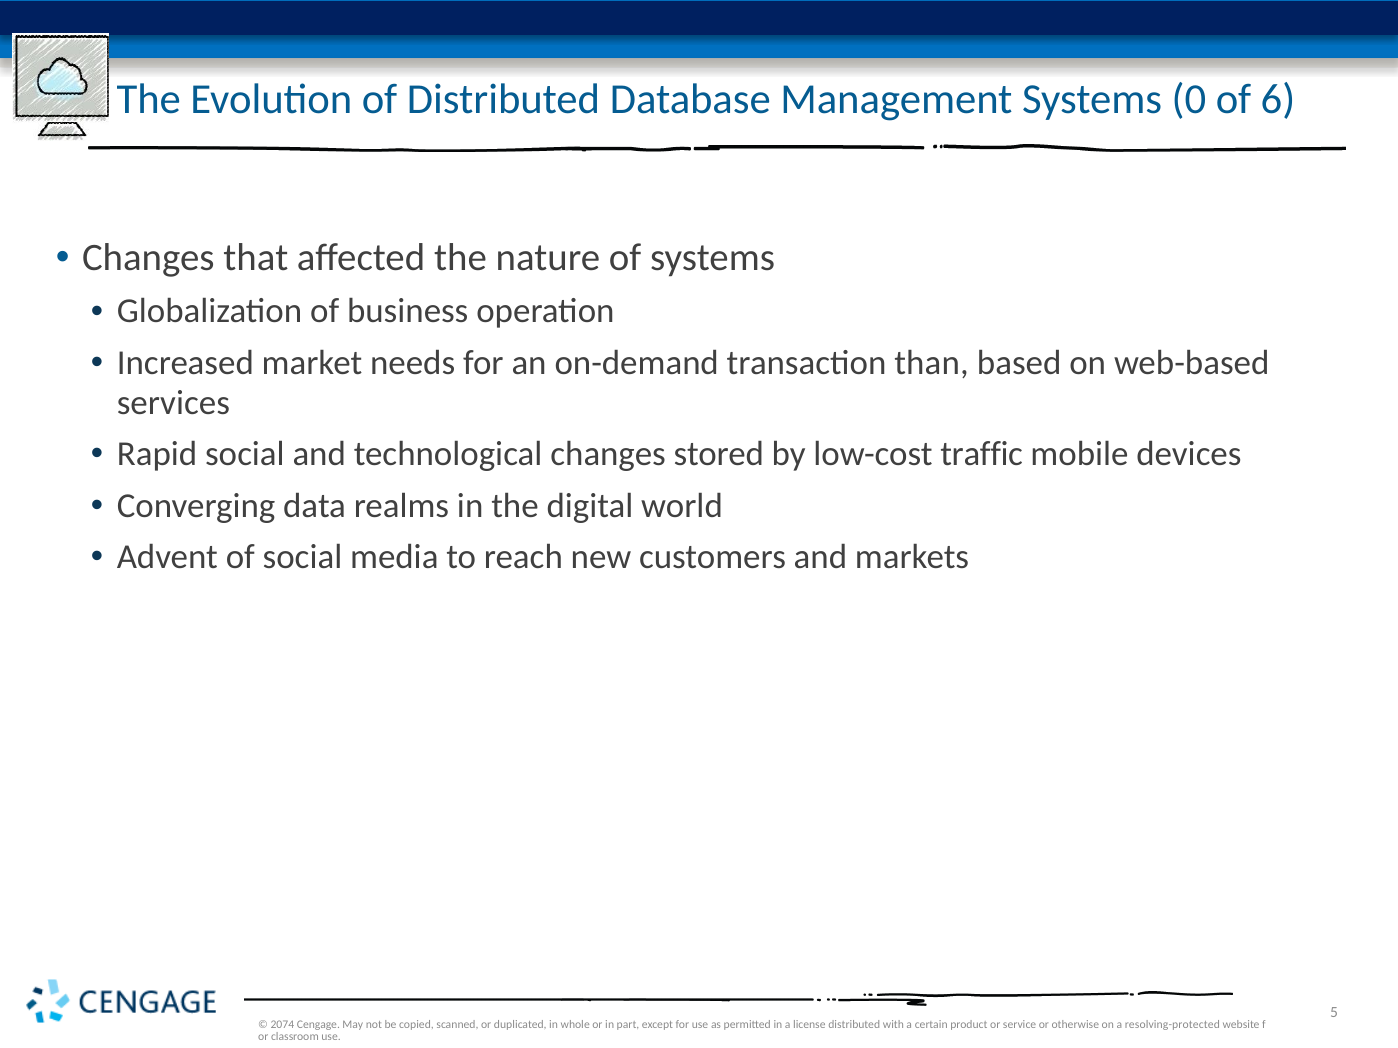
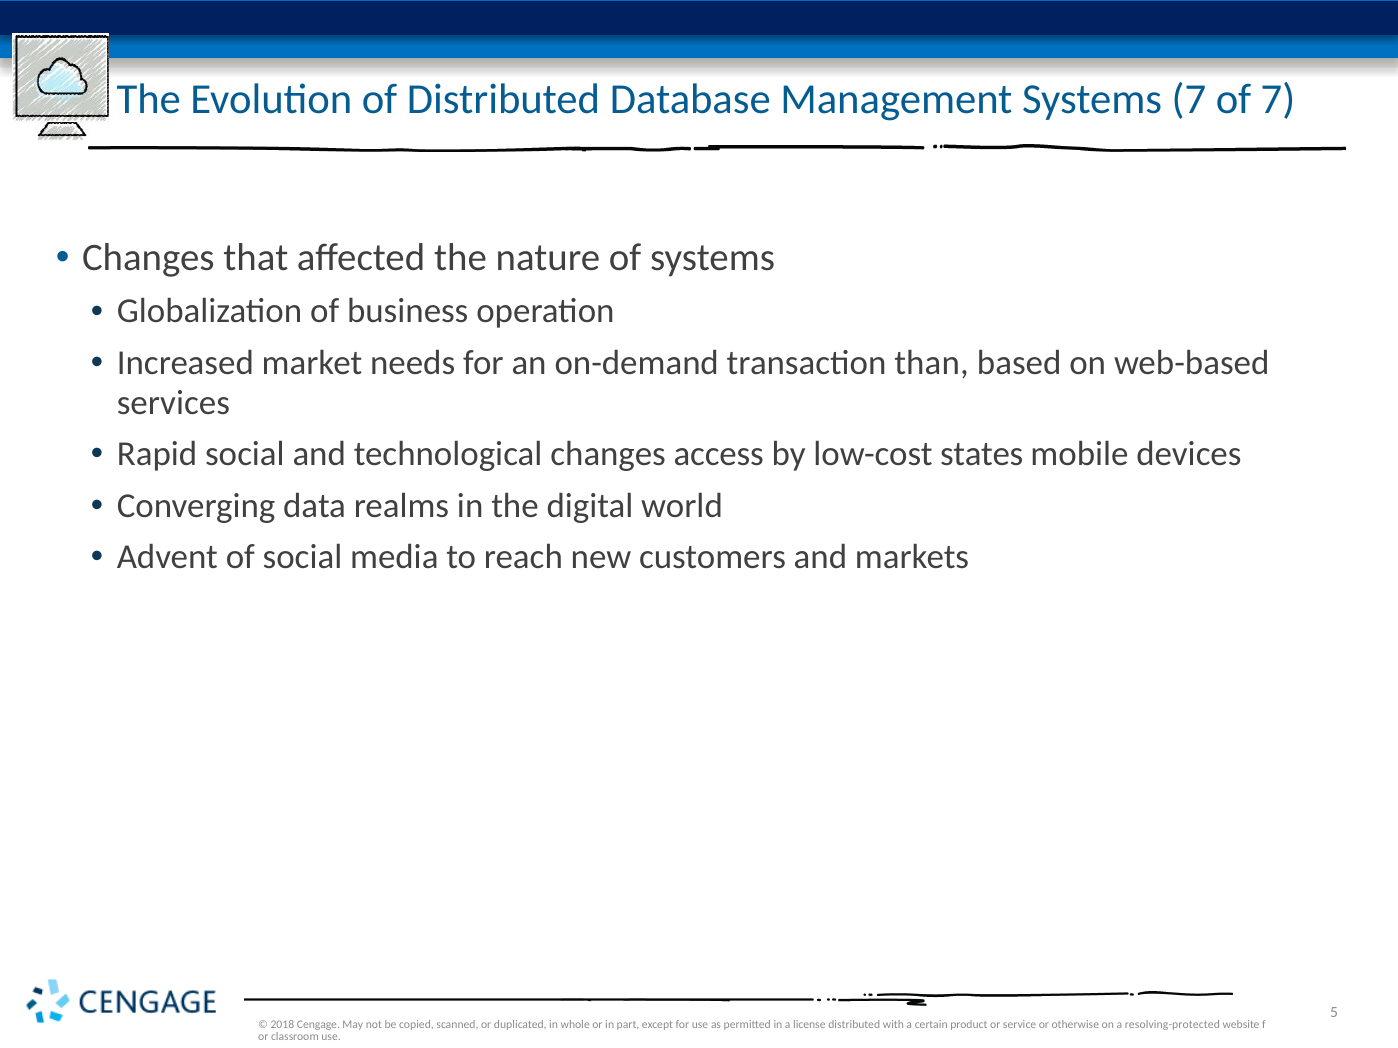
Systems 0: 0 -> 7
of 6: 6 -> 7
stored: stored -> access
traffic: traffic -> states
2074: 2074 -> 2018
